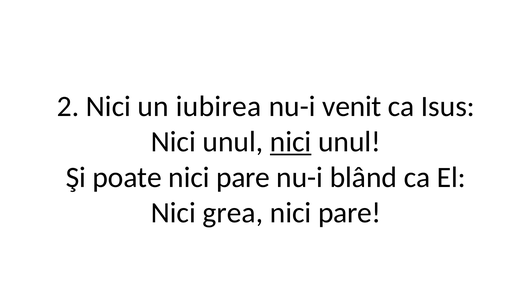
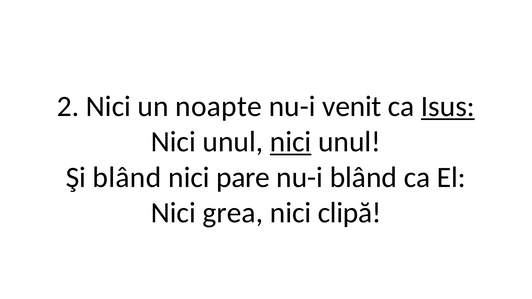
iubirea: iubirea -> noapte
Isus underline: none -> present
Şi poate: poate -> blând
pare at (350, 213): pare -> clipă
